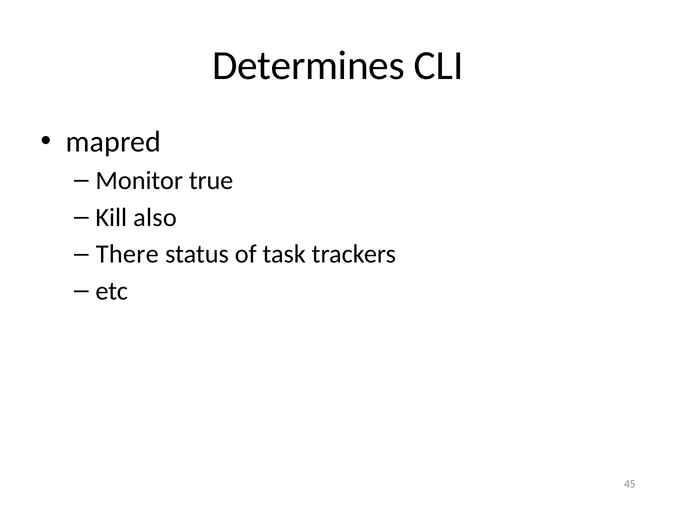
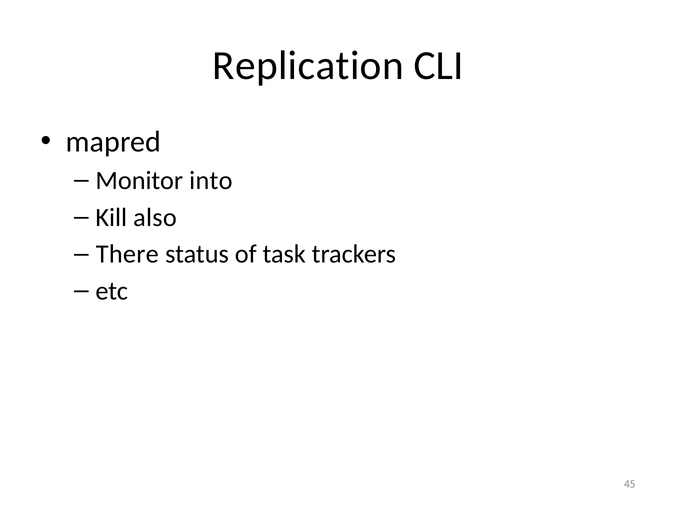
Determines: Determines -> Replication
true: true -> into
